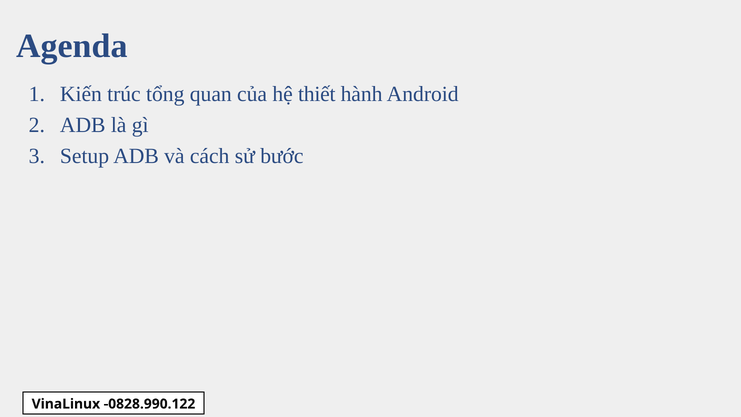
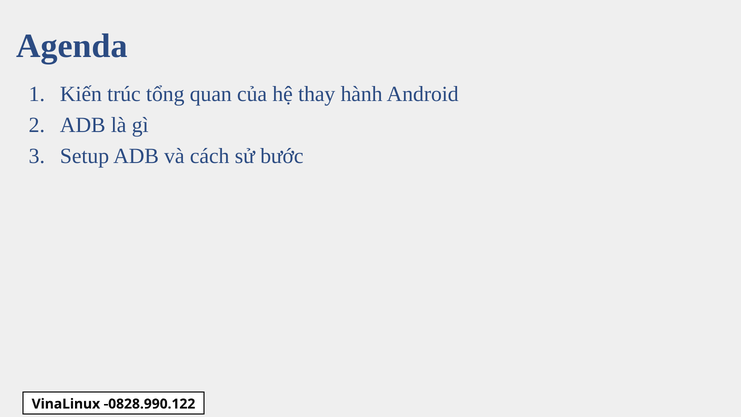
thiết: thiết -> thay
